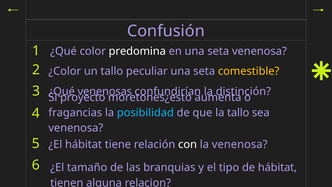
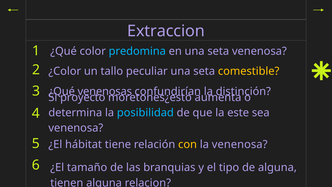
Confusión: Confusión -> Extraccion
predomina colour: white -> light blue
fragancias: fragancias -> determina
la tallo: tallo -> este
con colour: white -> yellow
de hábitat: hábitat -> alguna
